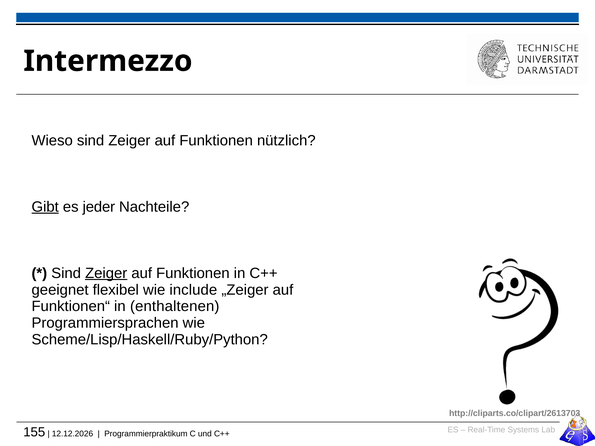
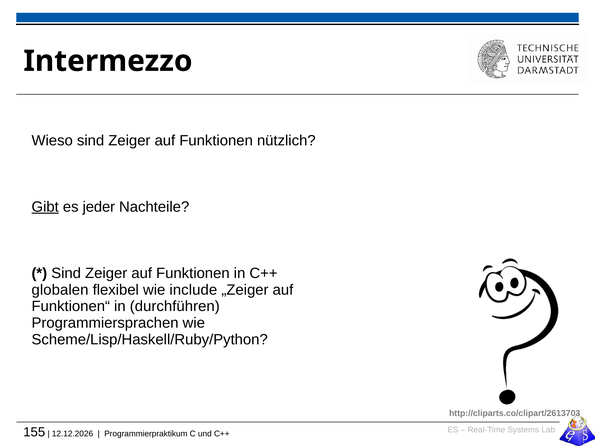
Zeiger at (106, 273) underline: present -> none
geeignet: geeignet -> globalen
enthaltenen: enthaltenen -> durchführen
